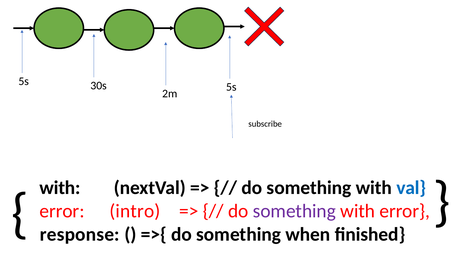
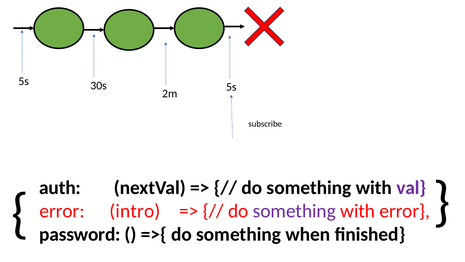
with at (60, 187): with -> auth
val colour: blue -> purple
response: response -> password
